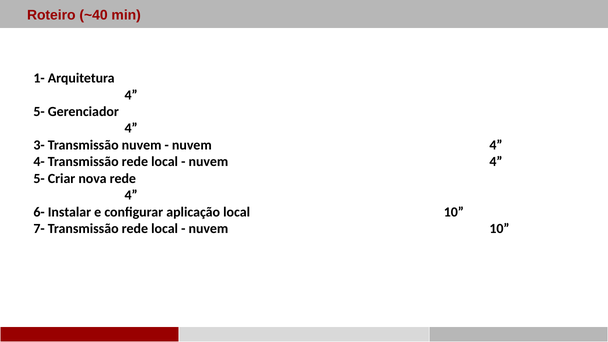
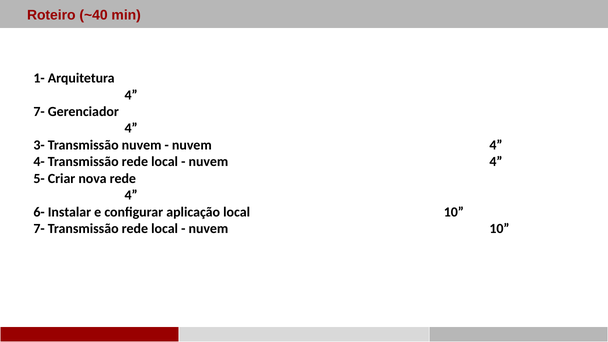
5- at (39, 112): 5- -> 7-
